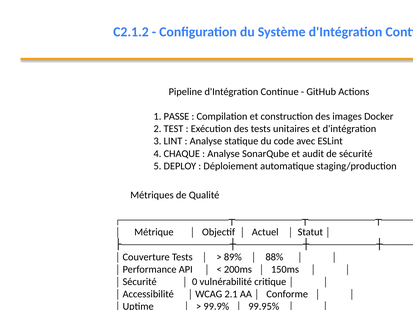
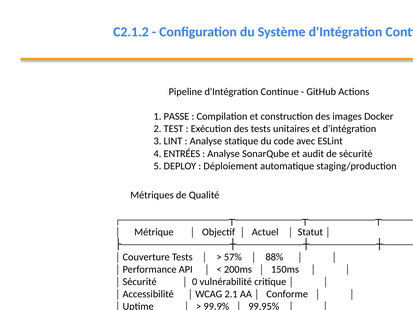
CHAQUE: CHAQUE -> ENTRÉES
89%: 89% -> 57%
